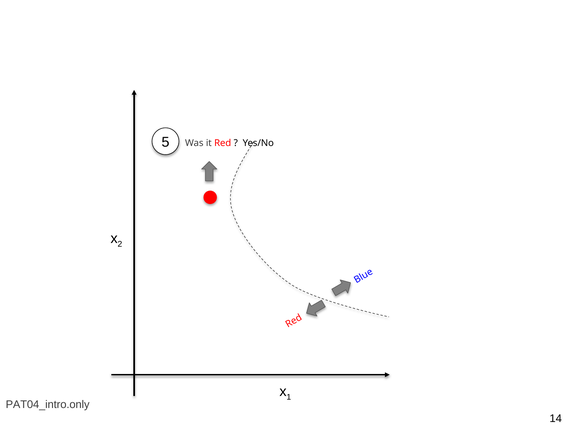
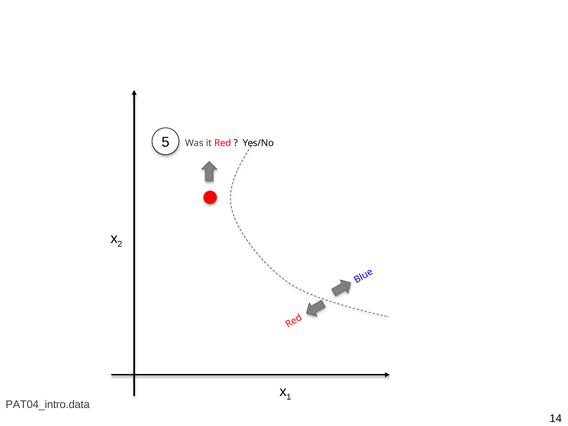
PAT04_intro.only: PAT04_intro.only -> PAT04_intro.data
